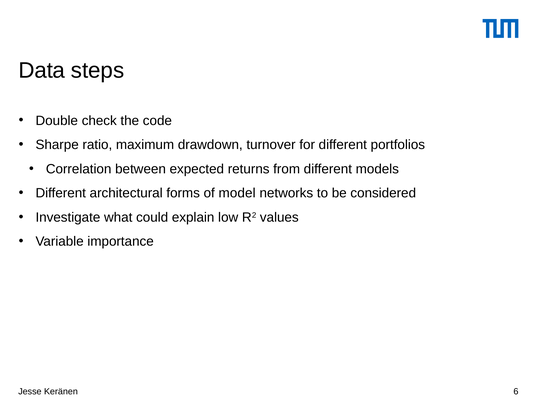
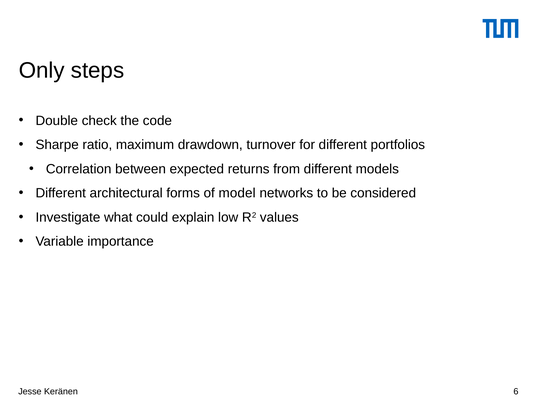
Data: Data -> Only
